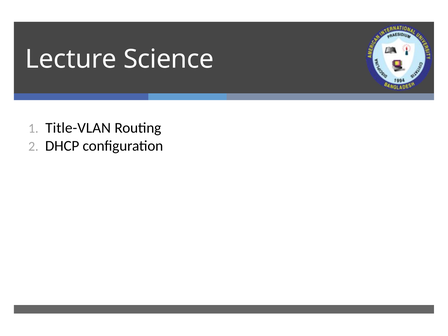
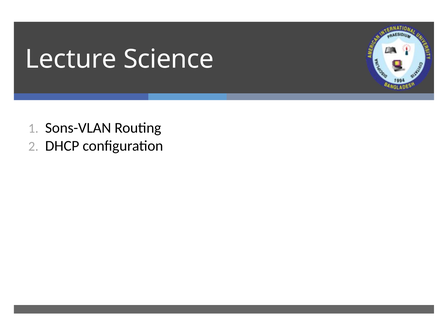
Title-VLAN: Title-VLAN -> Sons-VLAN
